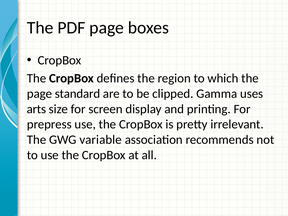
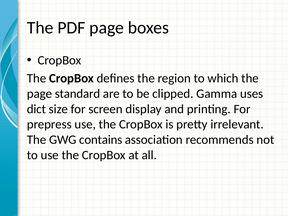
arts: arts -> dict
variable: variable -> contains
